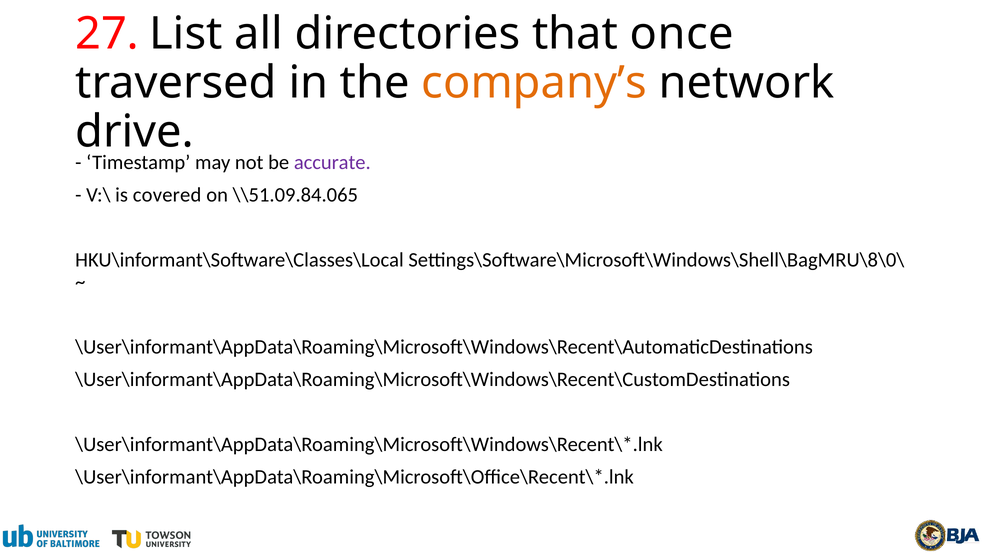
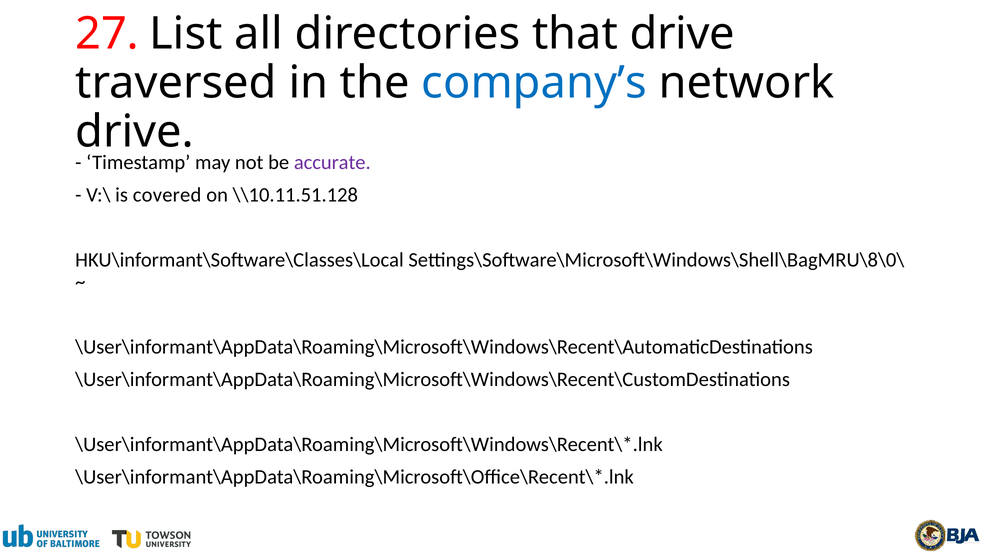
that once: once -> drive
company’s colour: orange -> blue
\\51.09.84.065: \\51.09.84.065 -> \\10.11.51.128
